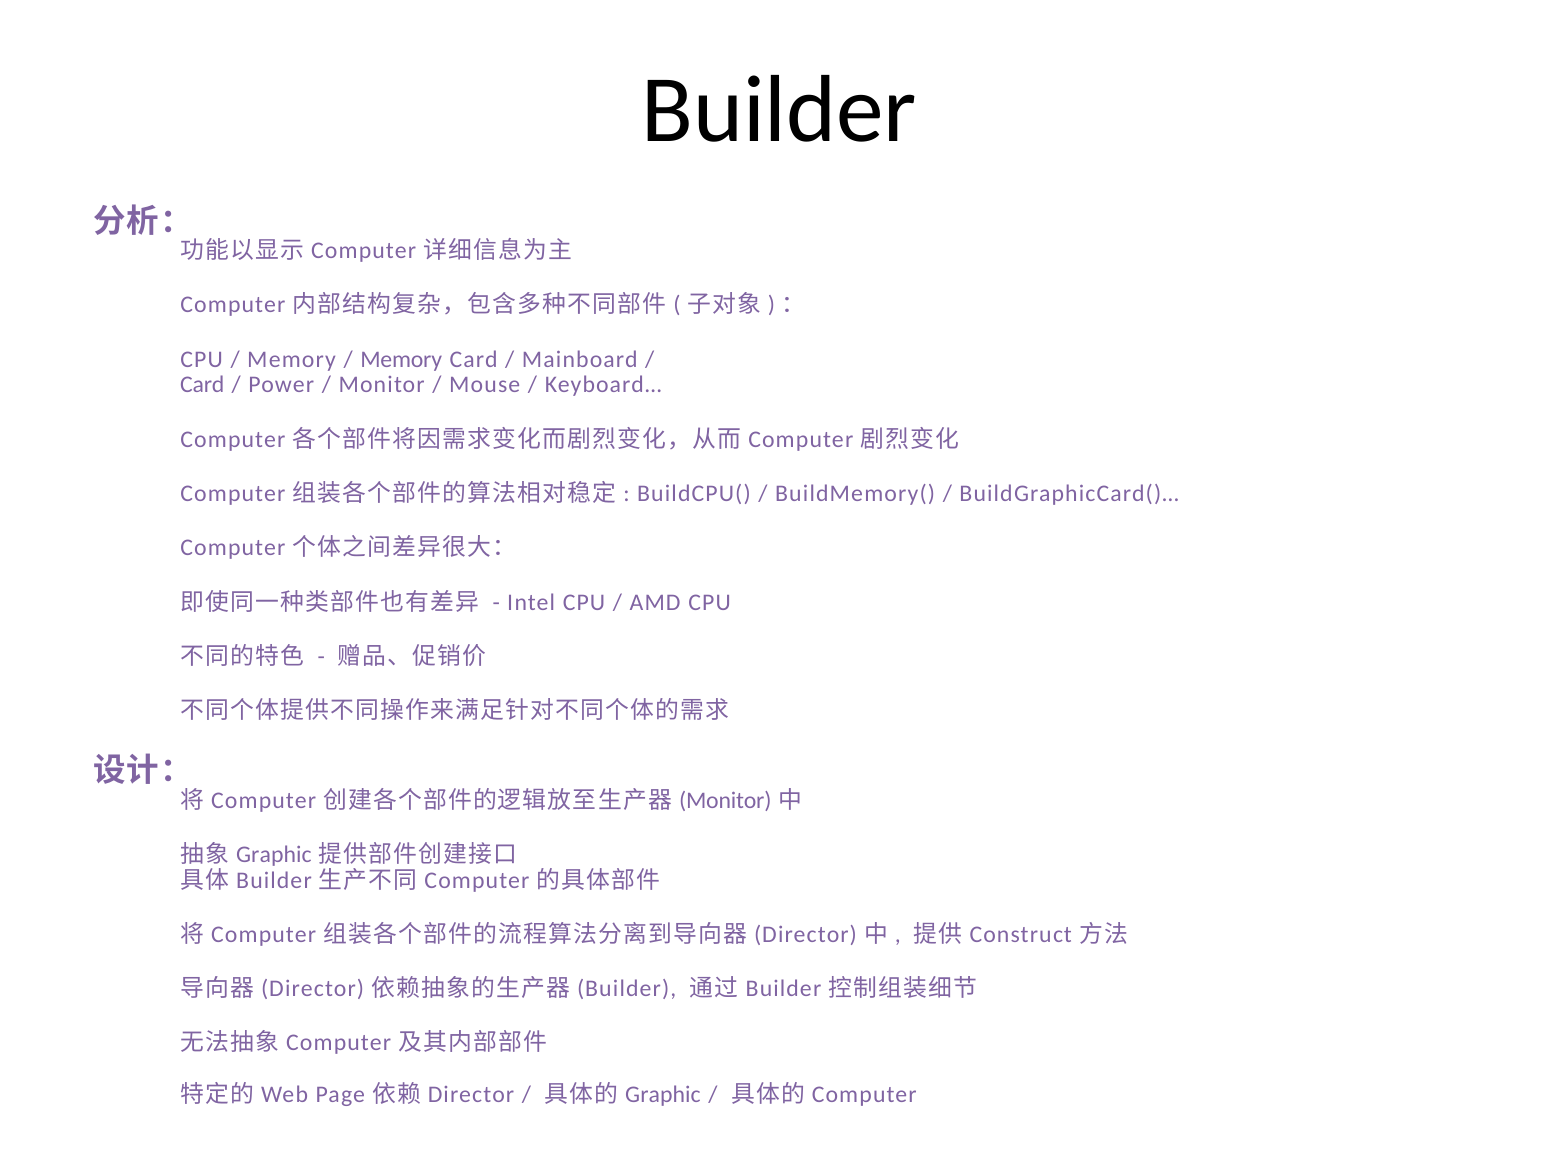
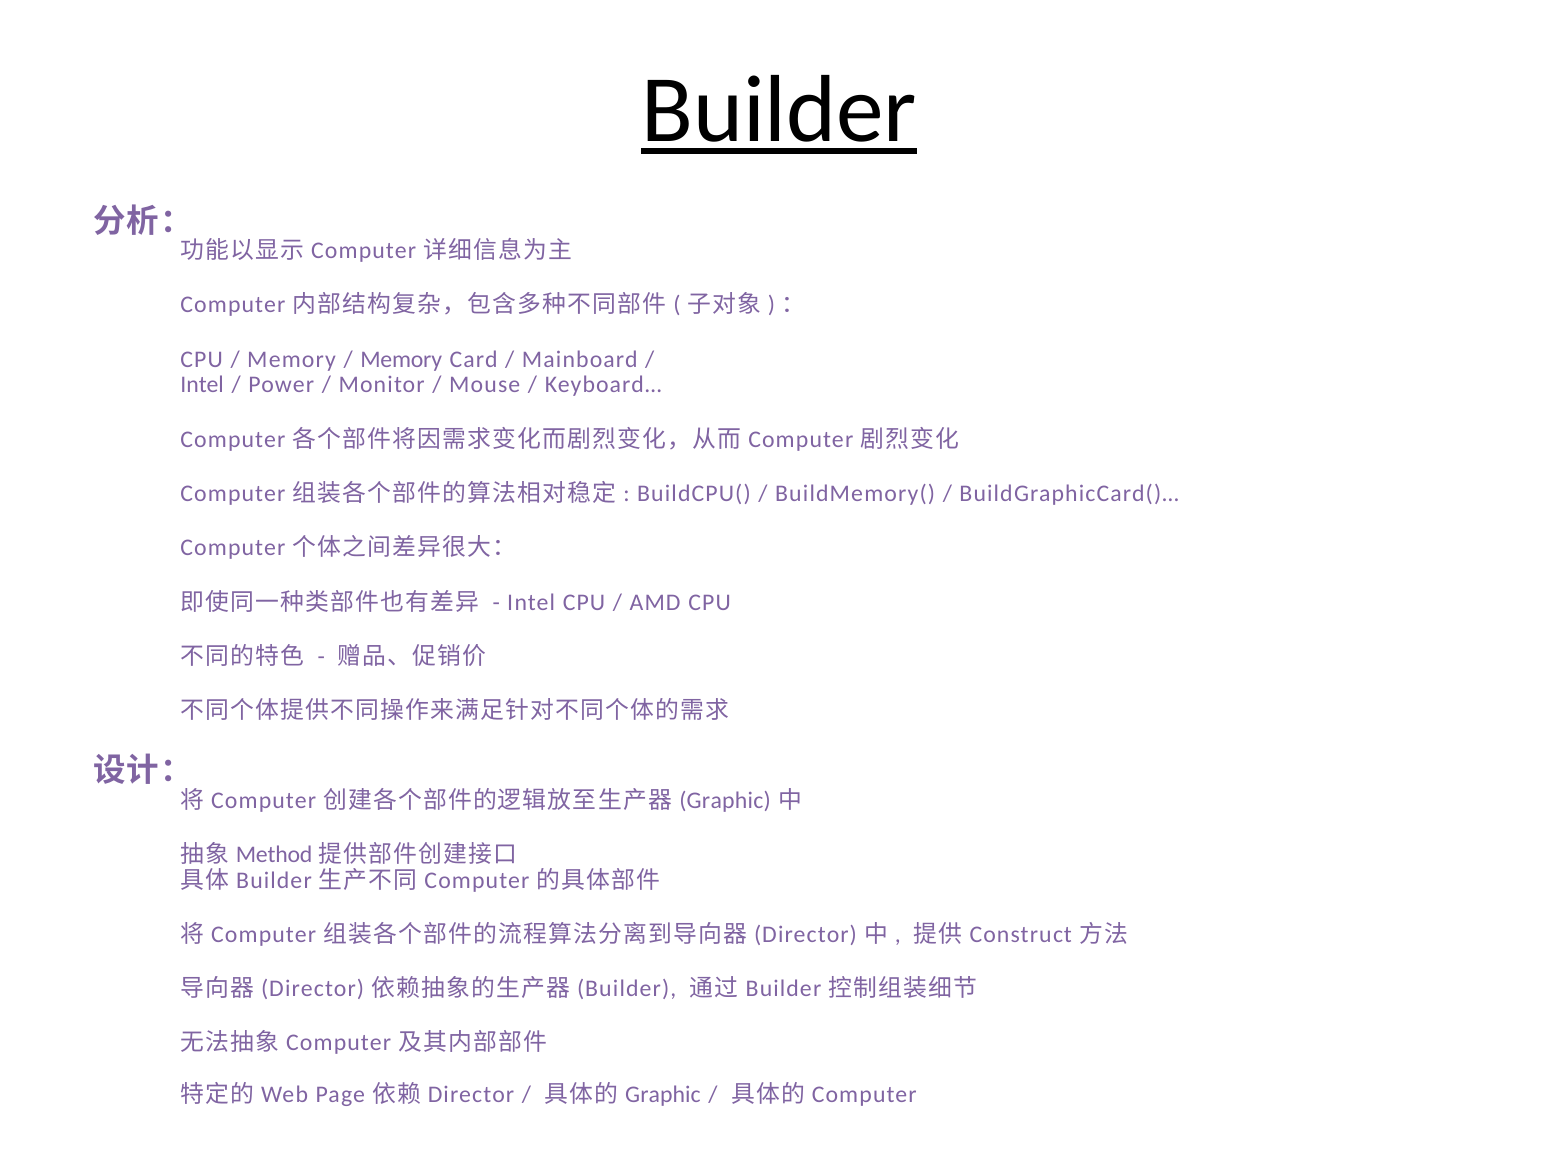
Builder at (779, 110) underline: none -> present
Card at (202, 385): Card -> Intel
Monitor at (725, 800): Monitor -> Graphic
Graphic at (274, 855): Graphic -> Method
